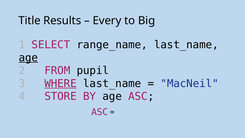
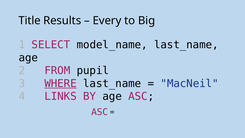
range_name: range_name -> model_name
age at (28, 58) underline: present -> none
STORE: STORE -> LINKS
